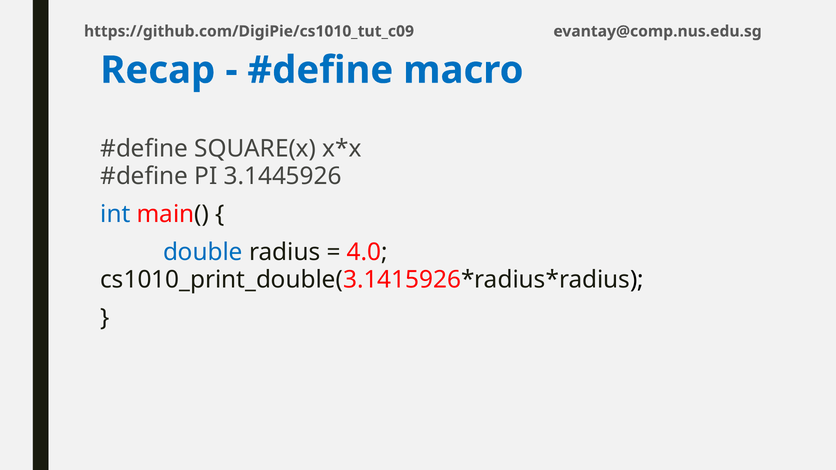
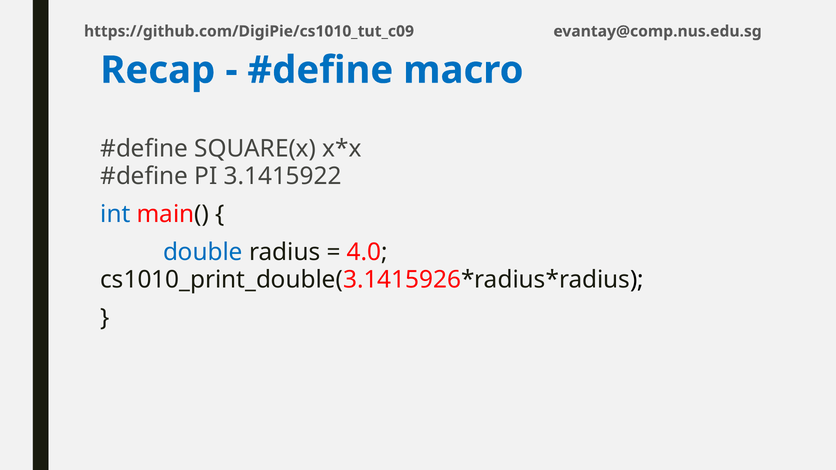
3.1445926: 3.1445926 -> 3.1415922
